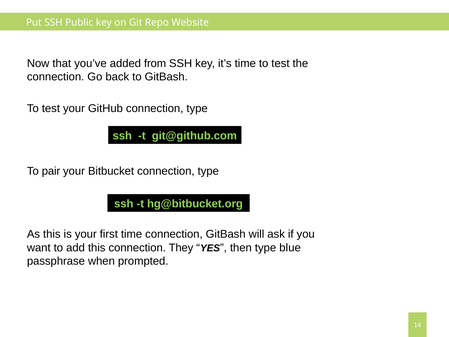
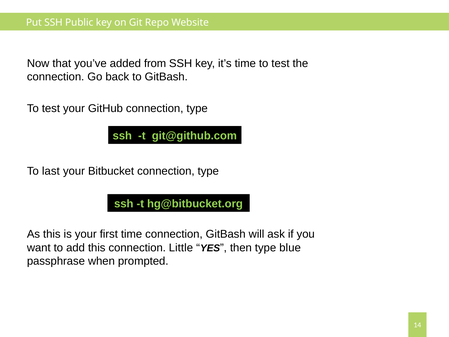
pair: pair -> last
They: They -> Little
